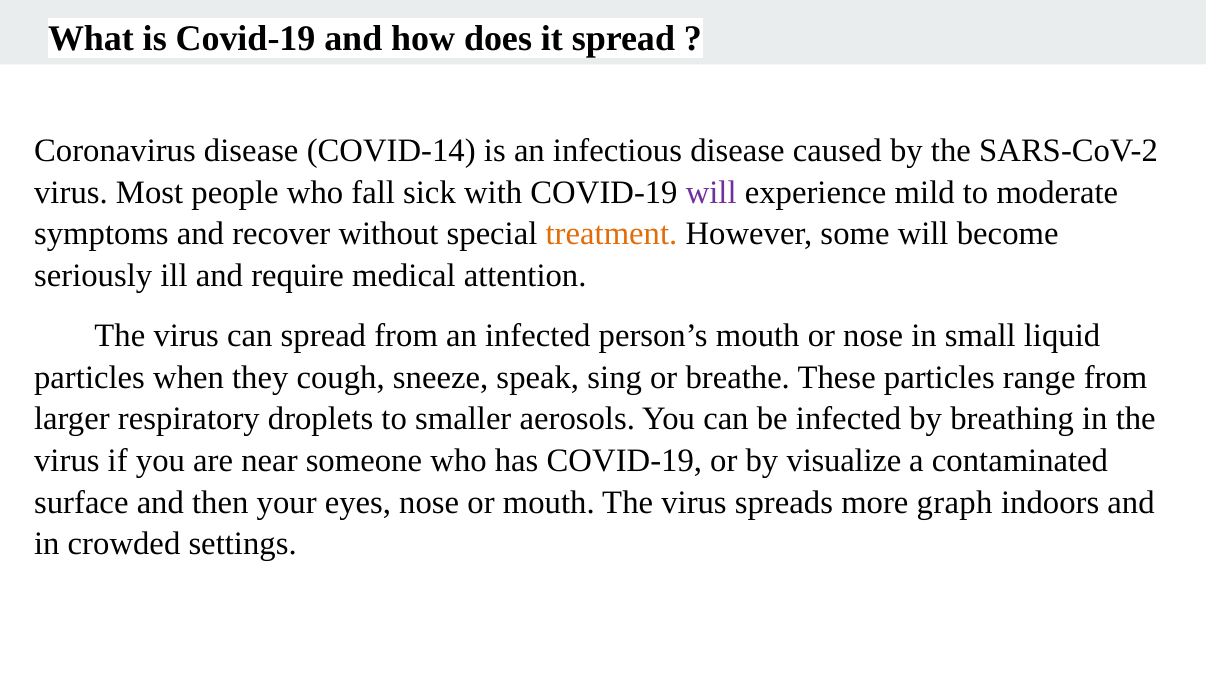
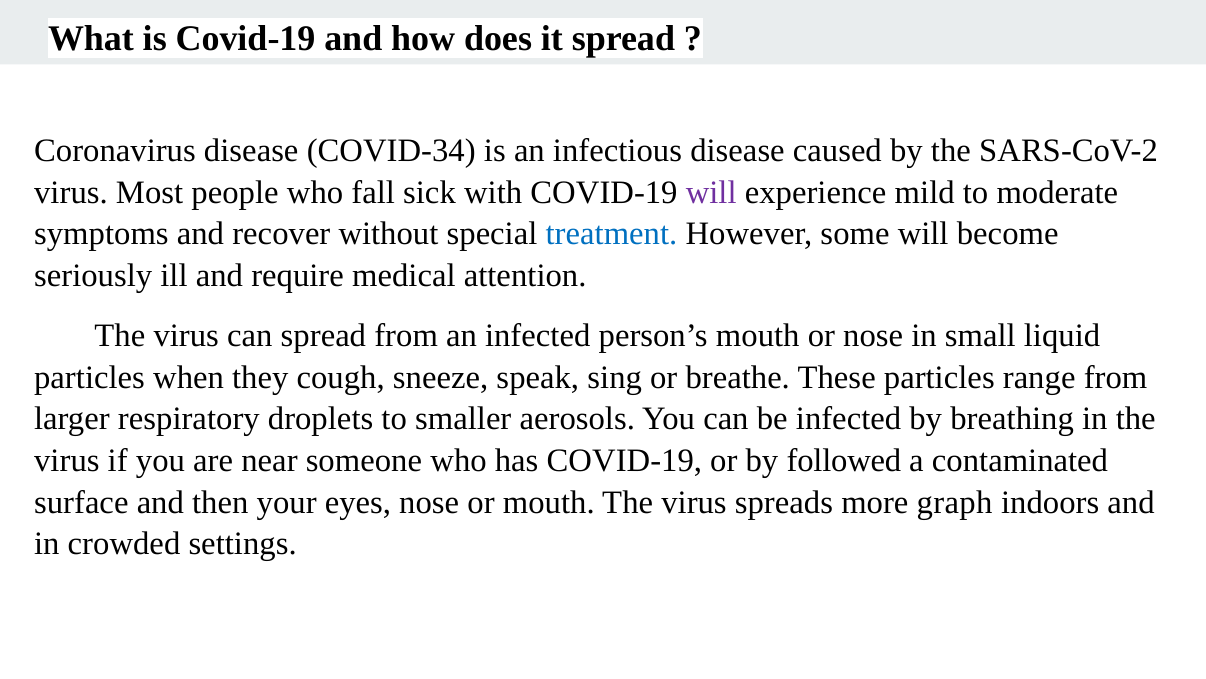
COVID-14: COVID-14 -> COVID-34
treatment colour: orange -> blue
visualize: visualize -> followed
